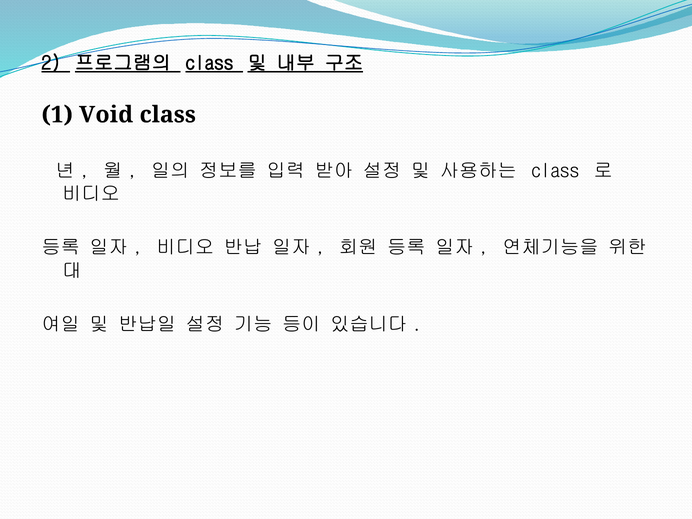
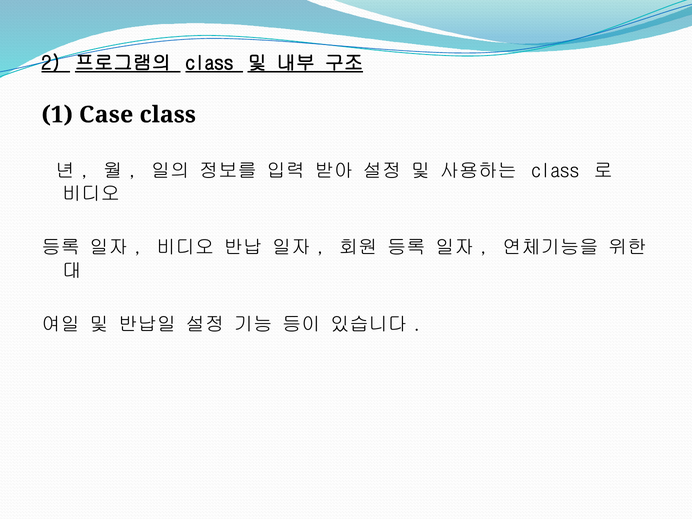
Void: Void -> Case
